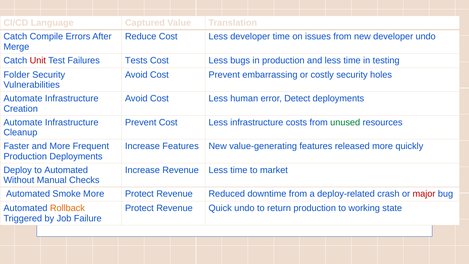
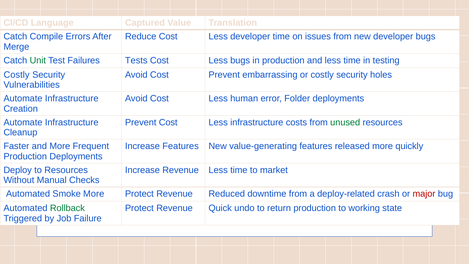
developer undo: undo -> bugs
Unit colour: red -> green
Folder at (17, 75): Folder -> Costly
Detect: Detect -> Folder
to Automated: Automated -> Resources
Rollback colour: orange -> green
